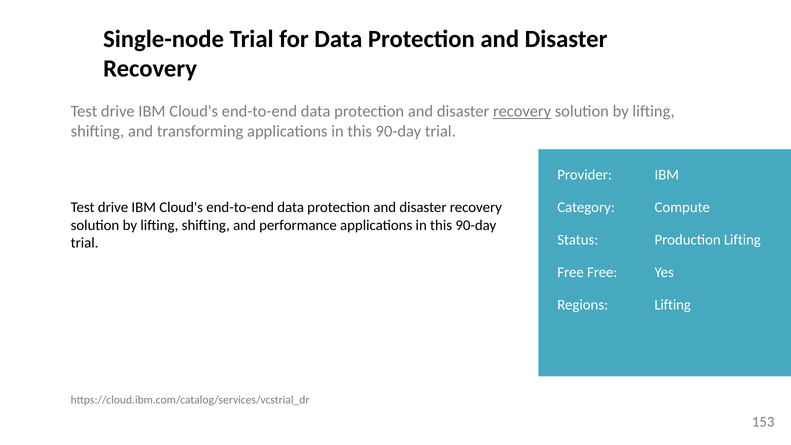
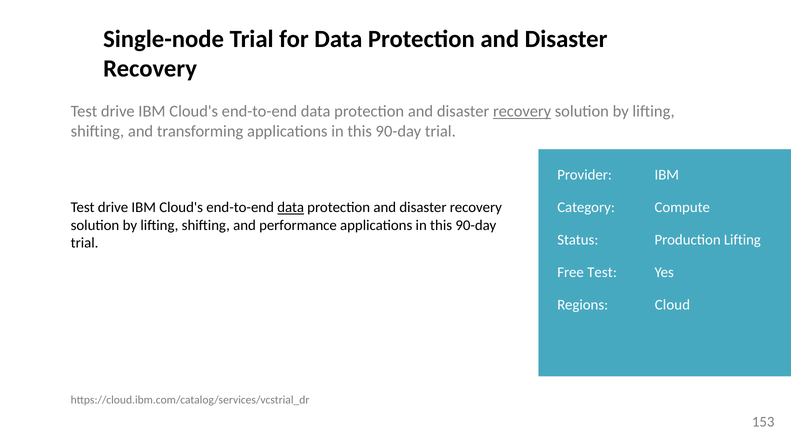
data at (291, 207) underline: none -> present
Free Free: Free -> Test
Regions Lifting: Lifting -> Cloud
